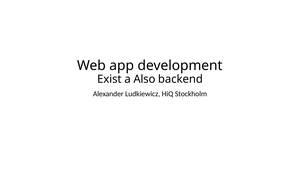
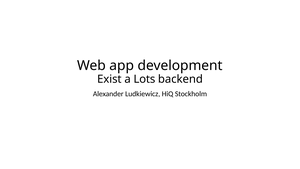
Also: Also -> Lots
